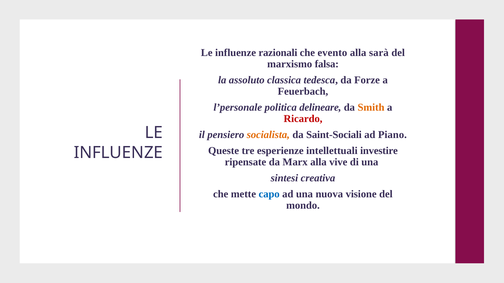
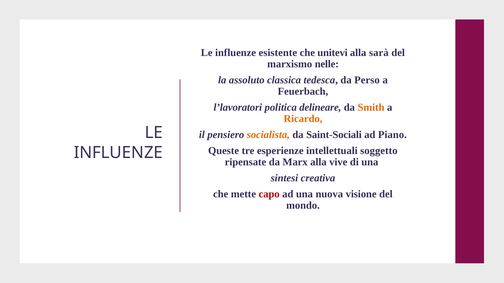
razionali: razionali -> esistente
evento: evento -> unitevi
falsa: falsa -> nelle
Forze: Forze -> Perso
l’personale: l’personale -> l’lavoratori
Ricardo colour: red -> orange
investire: investire -> soggetto
capo colour: blue -> red
